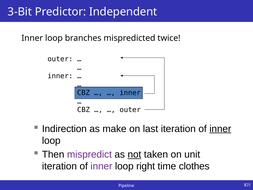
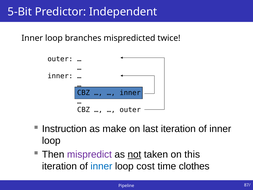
3-Bit: 3-Bit -> 5-Bit
Indirection: Indirection -> Instruction
inner at (220, 129) underline: present -> none
unit: unit -> this
inner at (101, 166) colour: purple -> blue
right: right -> cost
